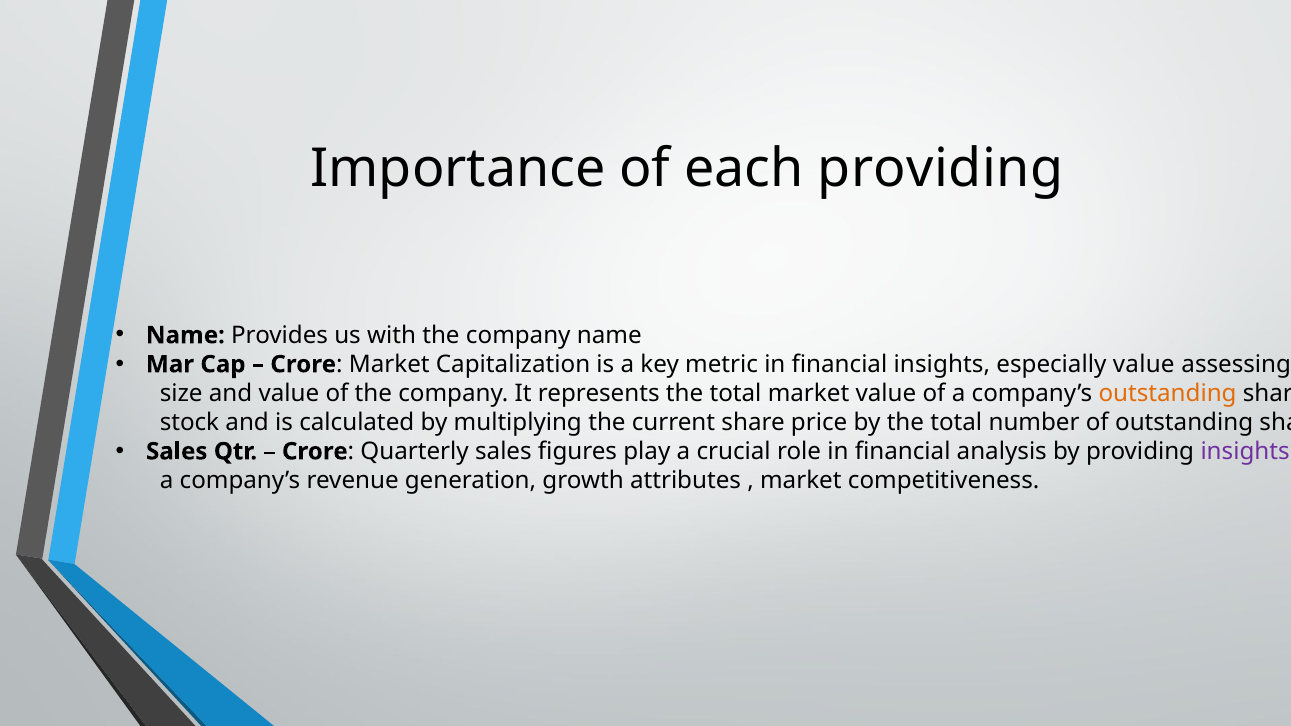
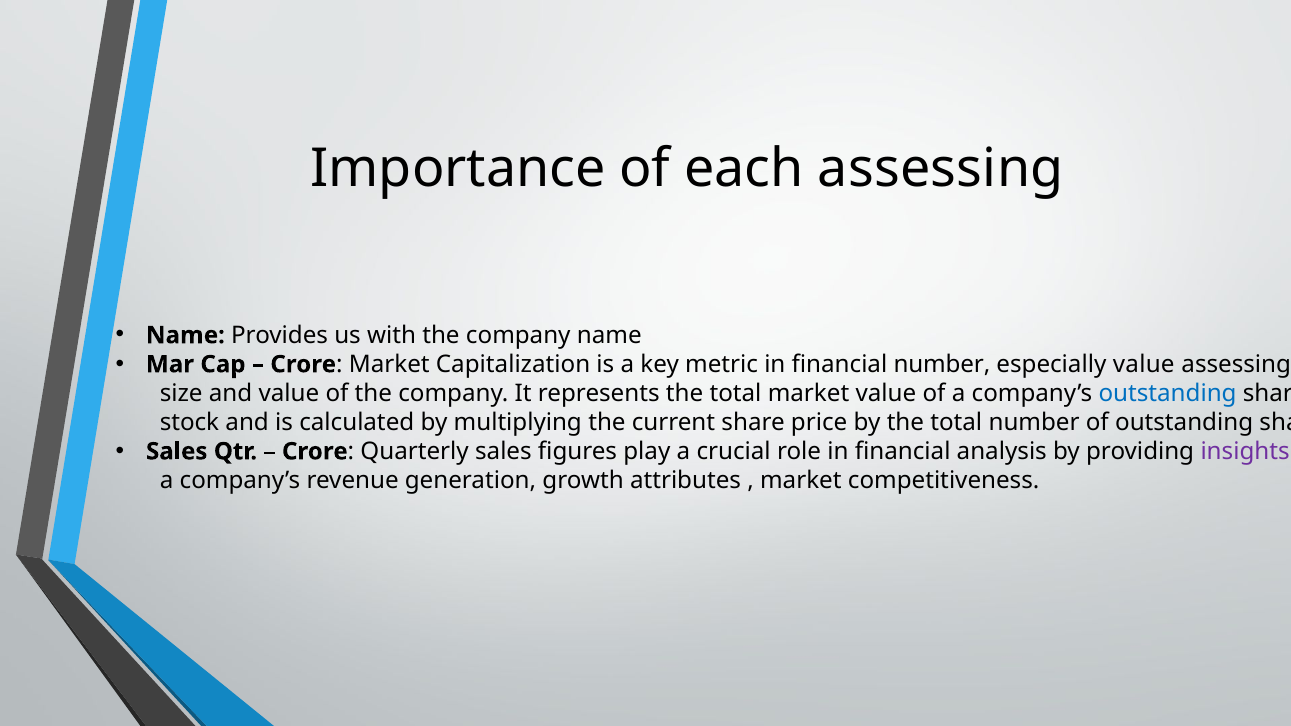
each providing: providing -> assessing
financial insights: insights -> number
outstanding at (1168, 393) colour: orange -> blue
